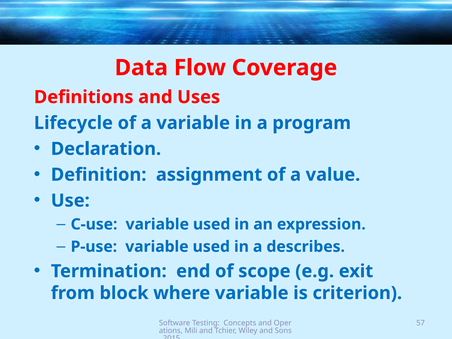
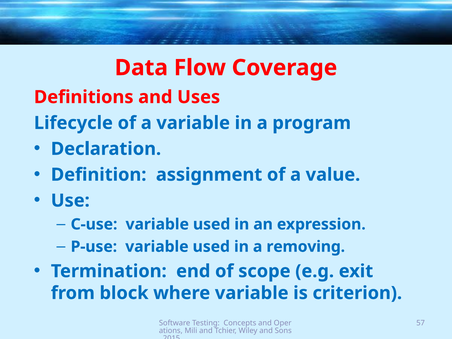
describes: describes -> removing
